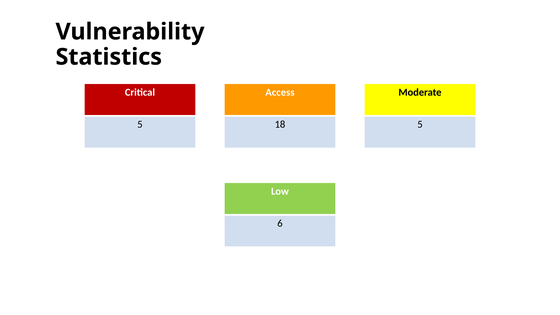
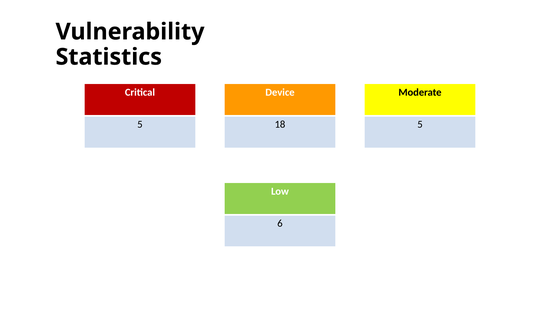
Access: Access -> Device
